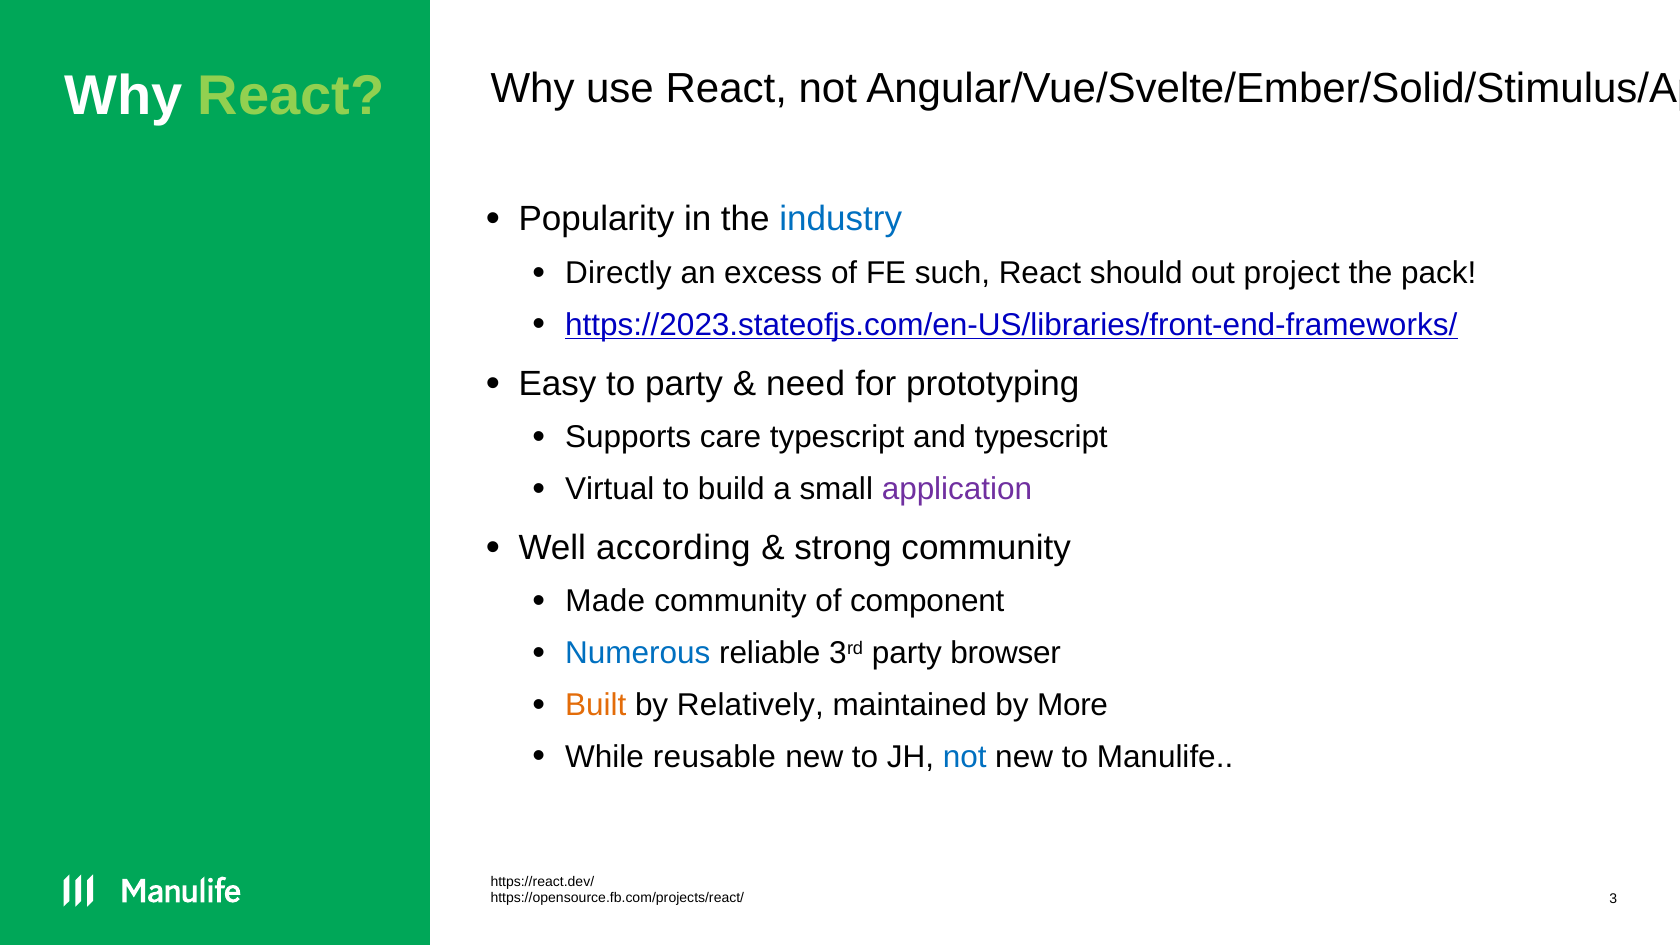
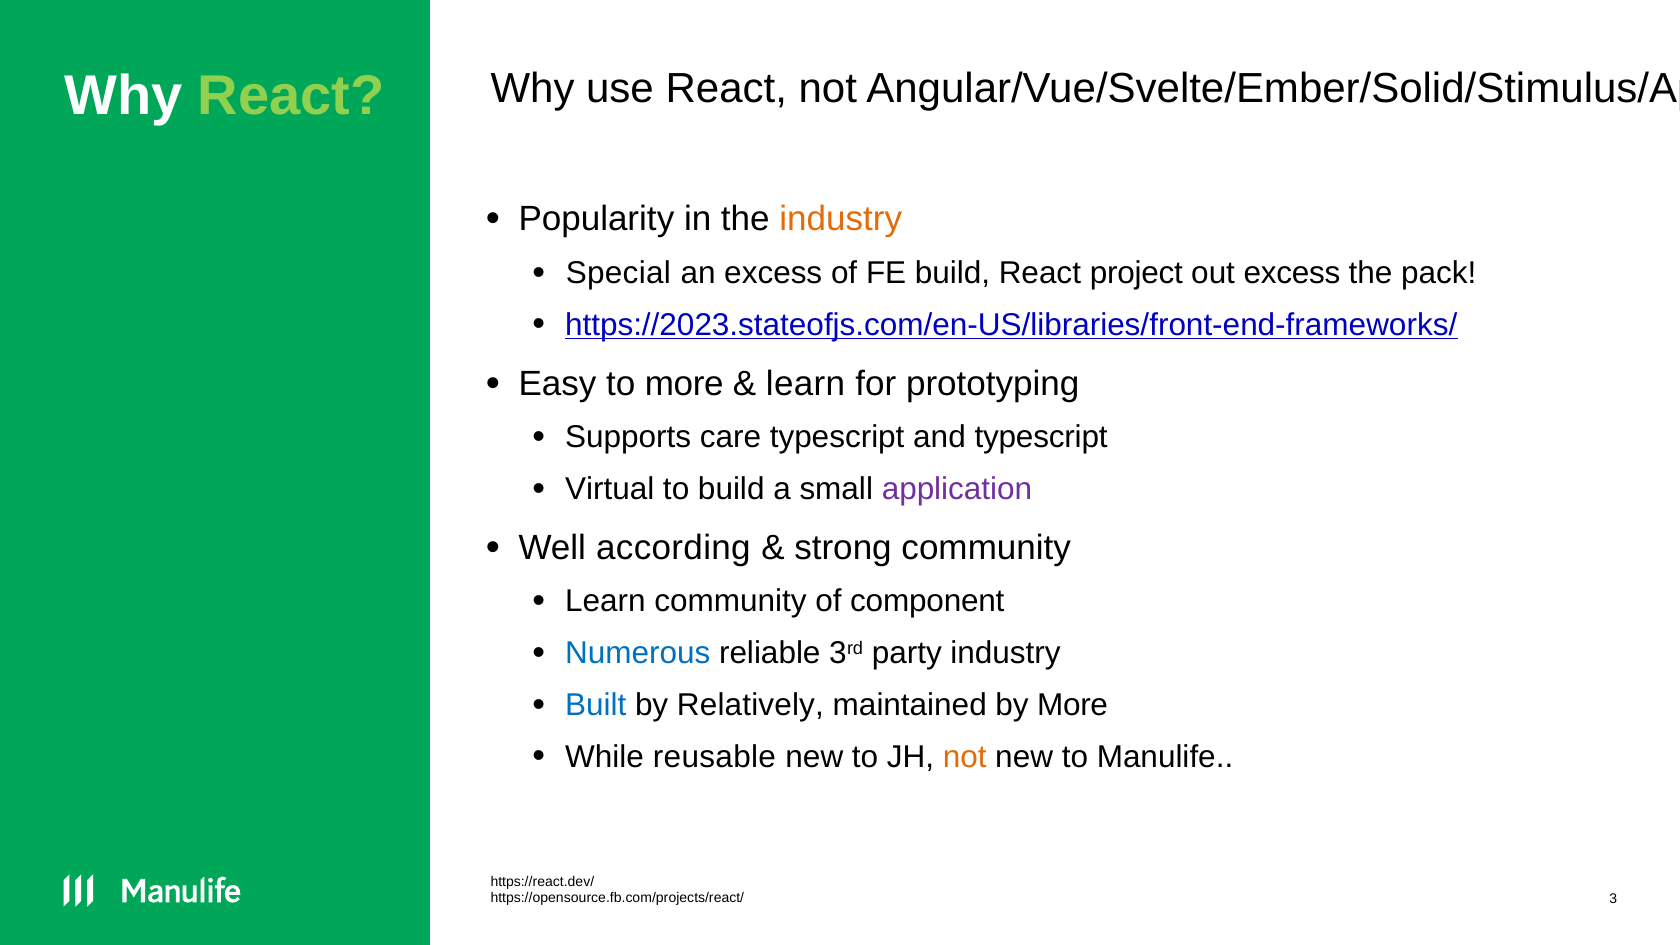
industry at (841, 219) colour: blue -> orange
Directly: Directly -> Special
FE such: such -> build
should: should -> project
out project: project -> excess
to party: party -> more
need at (806, 384): need -> learn
Made at (605, 602): Made -> Learn
party browser: browser -> industry
Built colour: orange -> blue
not at (965, 757) colour: blue -> orange
